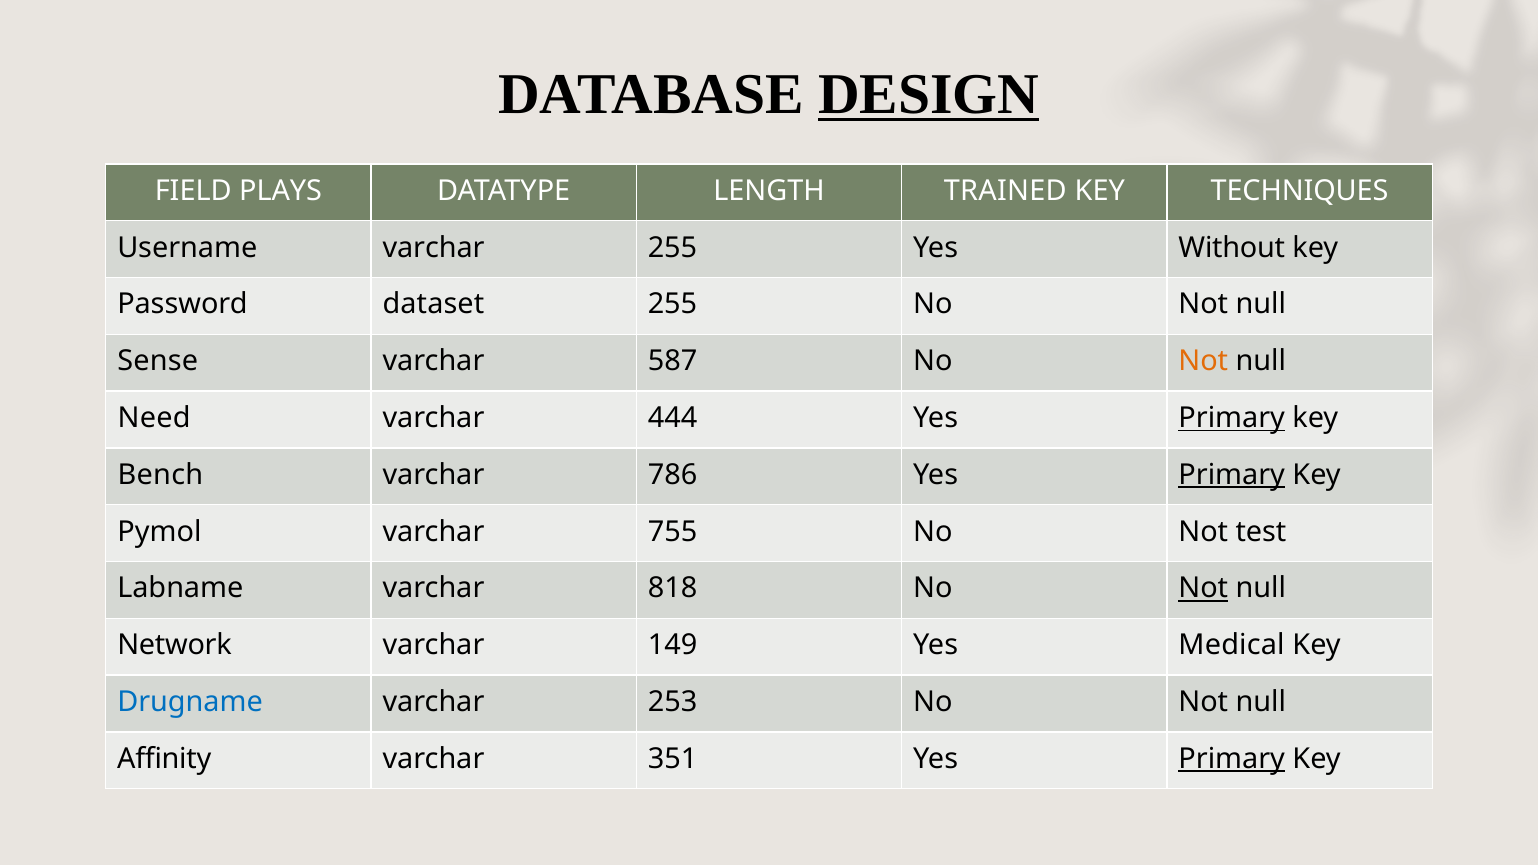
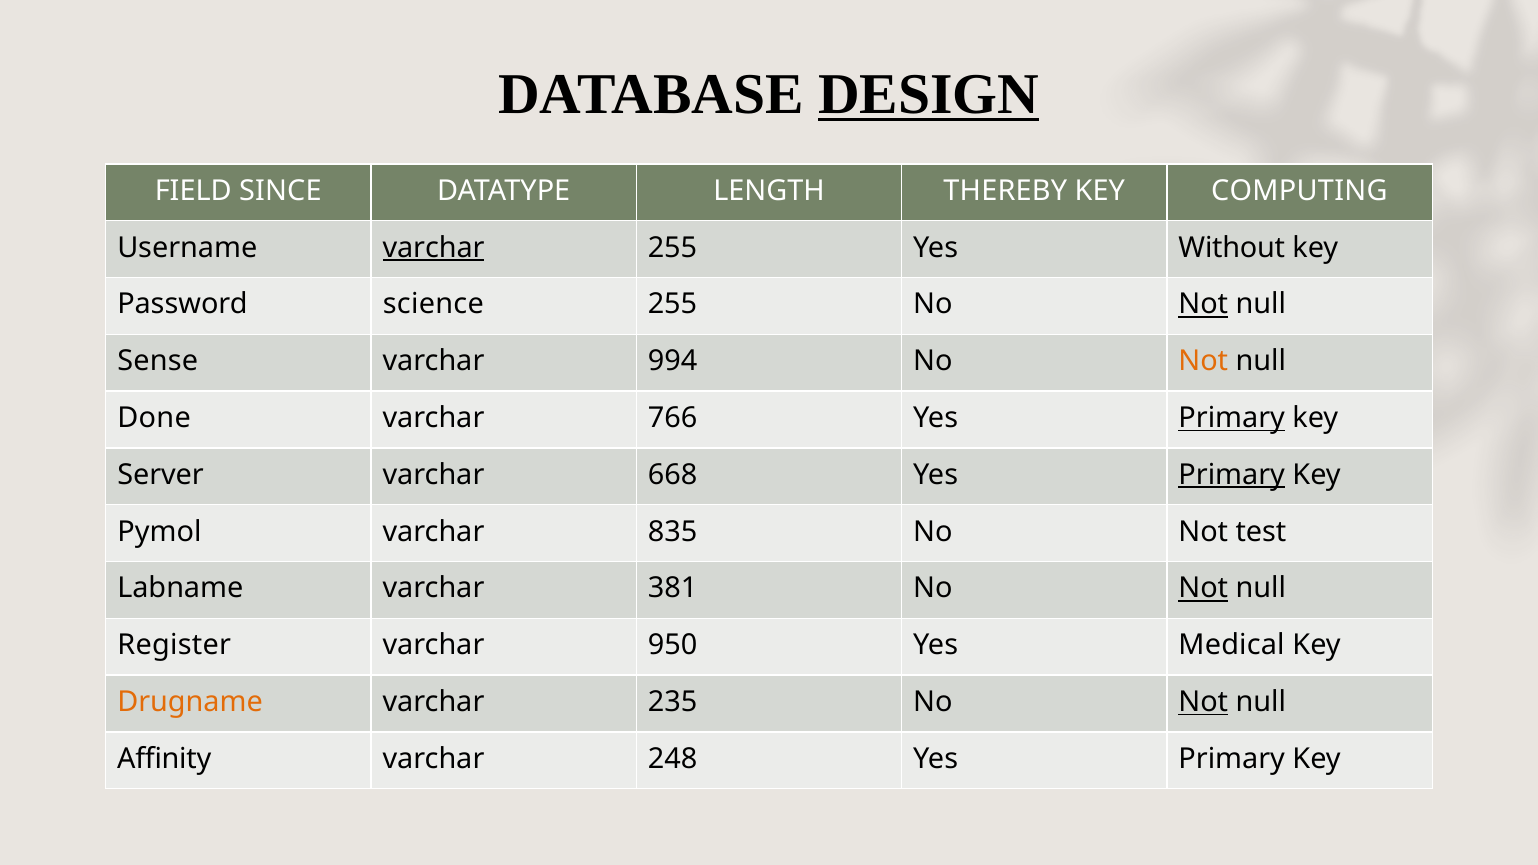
PLAYS: PLAYS -> SINCE
TRAINED: TRAINED -> THEREBY
TECHNIQUES: TECHNIQUES -> COMPUTING
varchar at (434, 248) underline: none -> present
dataset: dataset -> science
Not at (1203, 304) underline: none -> present
587: 587 -> 994
Need: Need -> Done
444: 444 -> 766
Bench: Bench -> Server
786: 786 -> 668
755: 755 -> 835
818: 818 -> 381
Network: Network -> Register
149: 149 -> 950
Drugname colour: blue -> orange
253: 253 -> 235
Not at (1203, 702) underline: none -> present
351: 351 -> 248
Primary at (1232, 759) underline: present -> none
